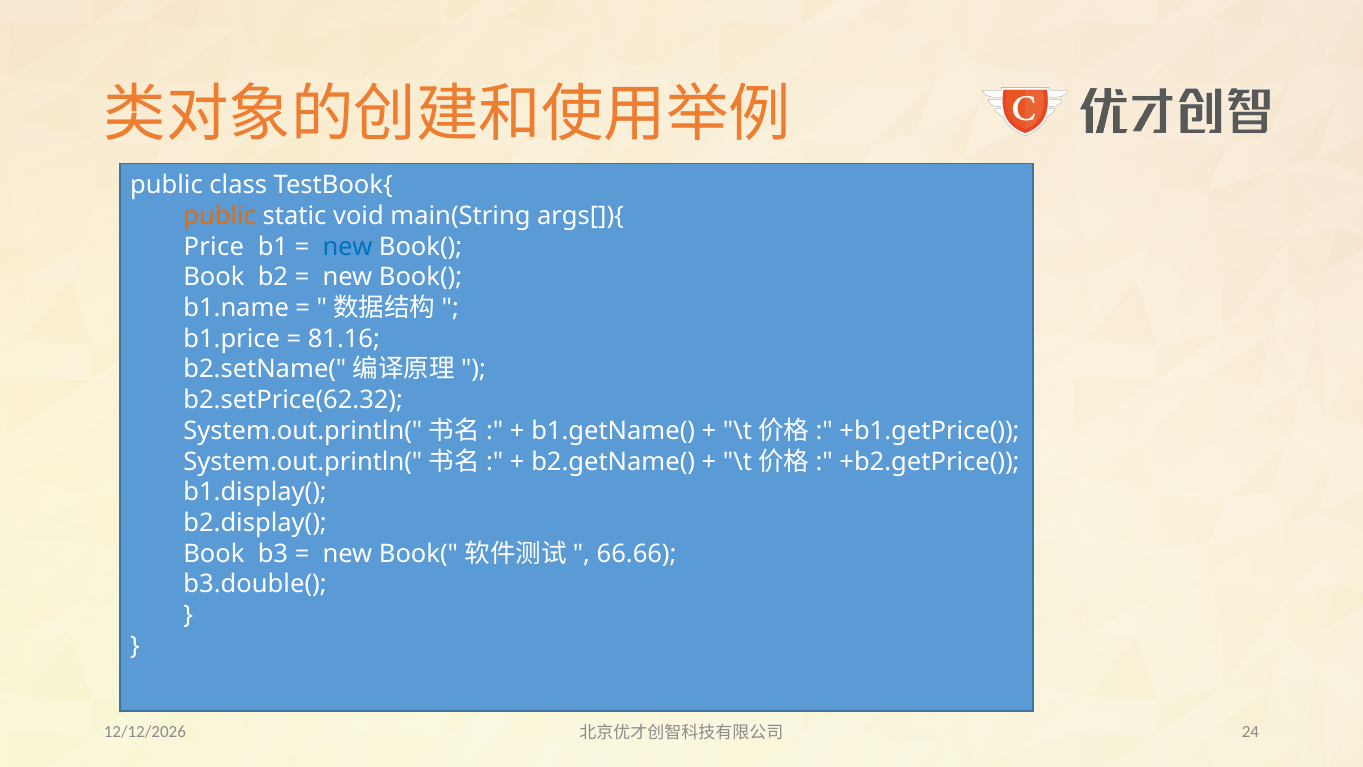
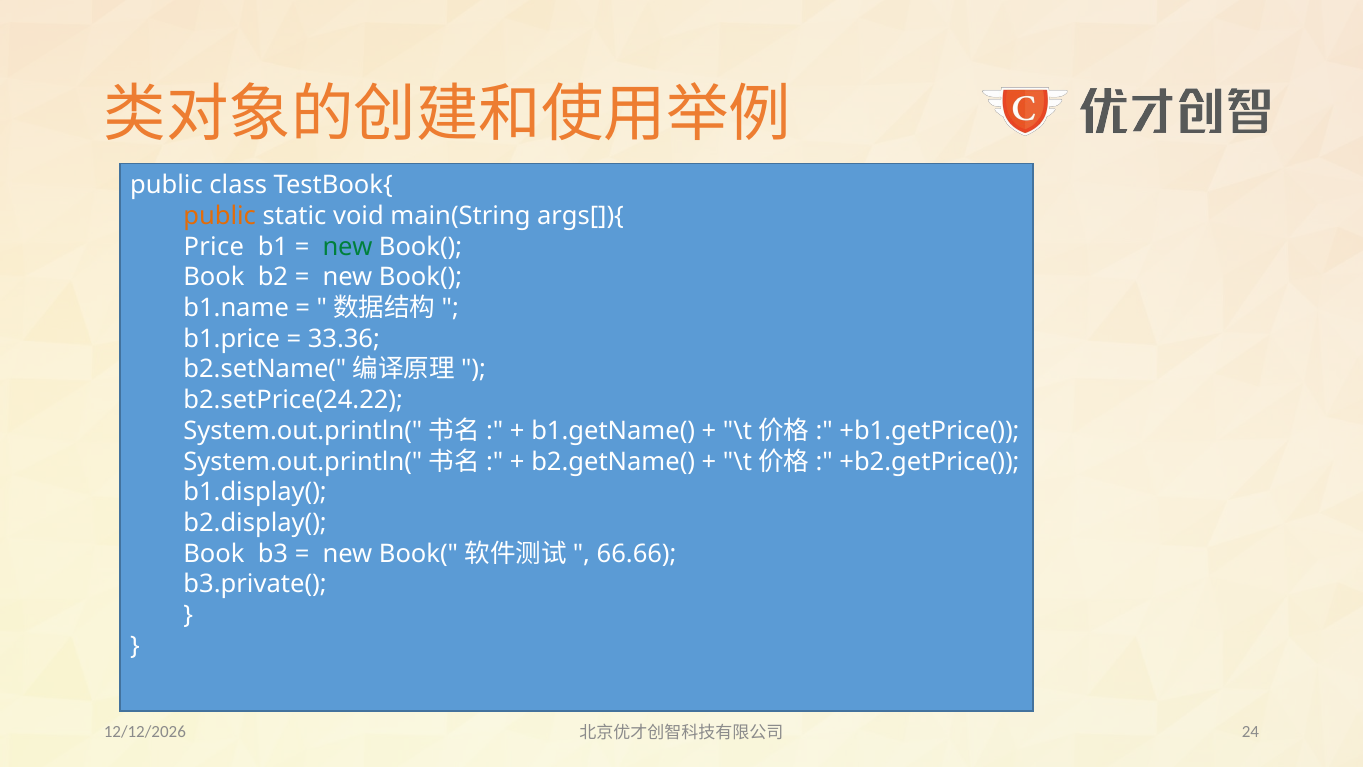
new at (347, 247) colour: blue -> green
81.16: 81.16 -> 33.36
b2.setPrice(62.32: b2.setPrice(62.32 -> b2.setPrice(24.22
b3.double(: b3.double( -> b3.private(
